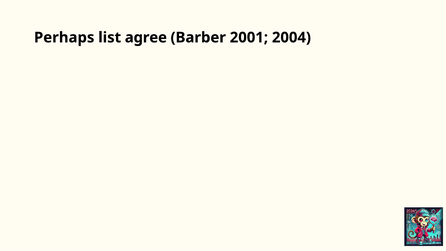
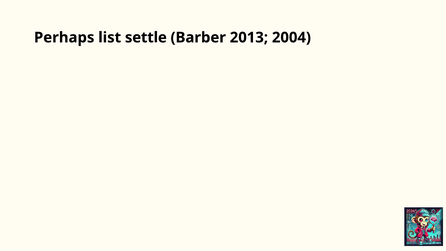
agree: agree -> settle
2001: 2001 -> 2013
